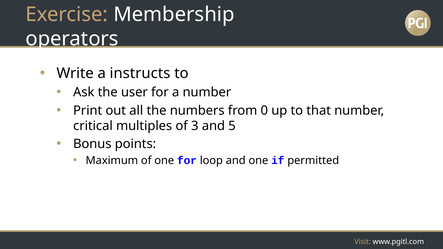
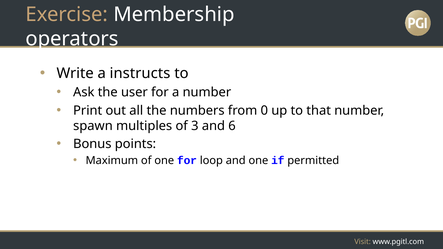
critical: critical -> spawn
5: 5 -> 6
